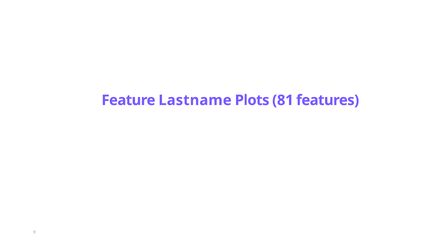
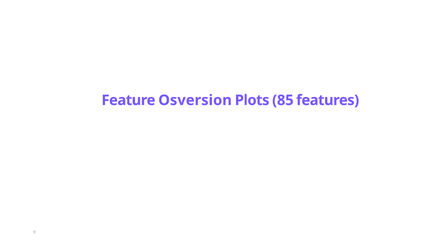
Lastname: Lastname -> Osversion
81: 81 -> 85
